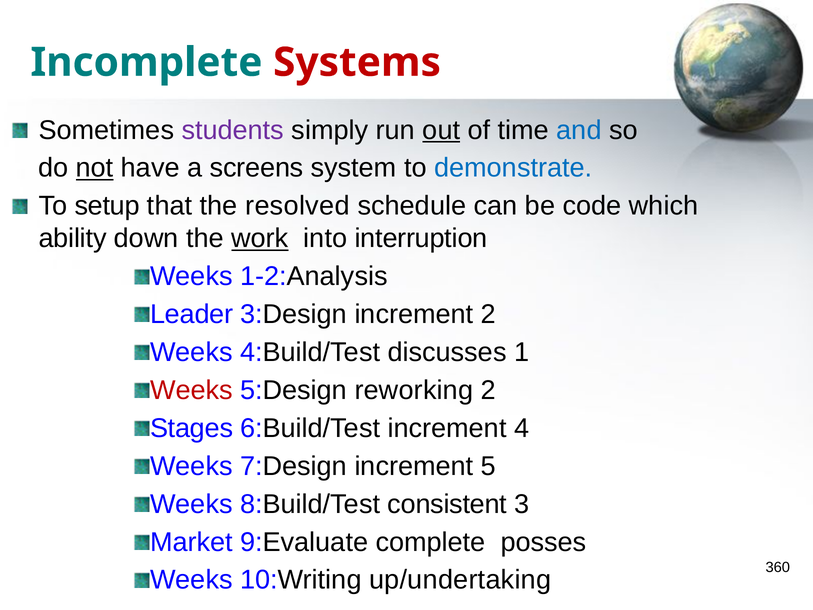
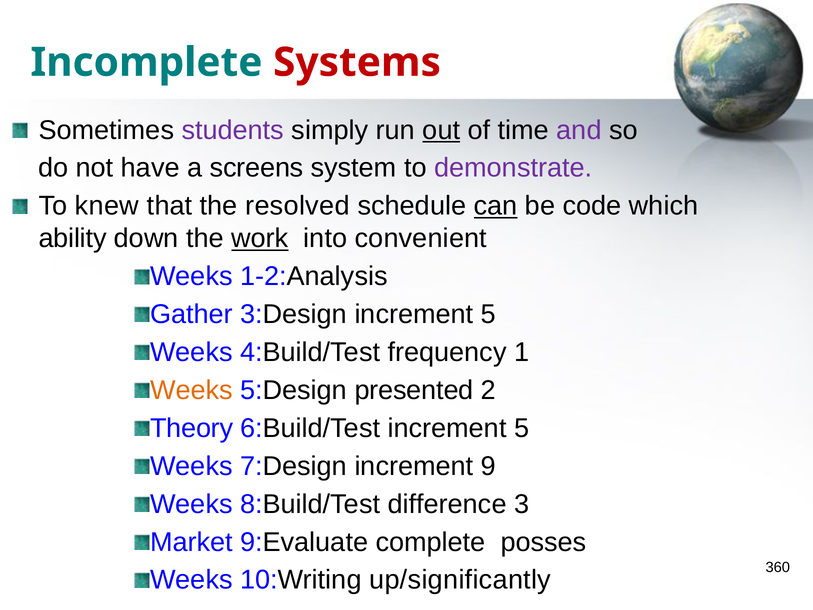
and colour: blue -> purple
not underline: present -> none
demonstrate colour: blue -> purple
setup: setup -> knew
can underline: none -> present
interruption: interruption -> convenient
Leader: Leader -> Gather
3:Design increment 2: 2 -> 5
discusses: discusses -> frequency
Weeks at (192, 390) colour: red -> orange
reworking: reworking -> presented
Stages: Stages -> Theory
6:Build/Test increment 4: 4 -> 5
5: 5 -> 9
consistent: consistent -> difference
up/undertaking: up/undertaking -> up/significantly
